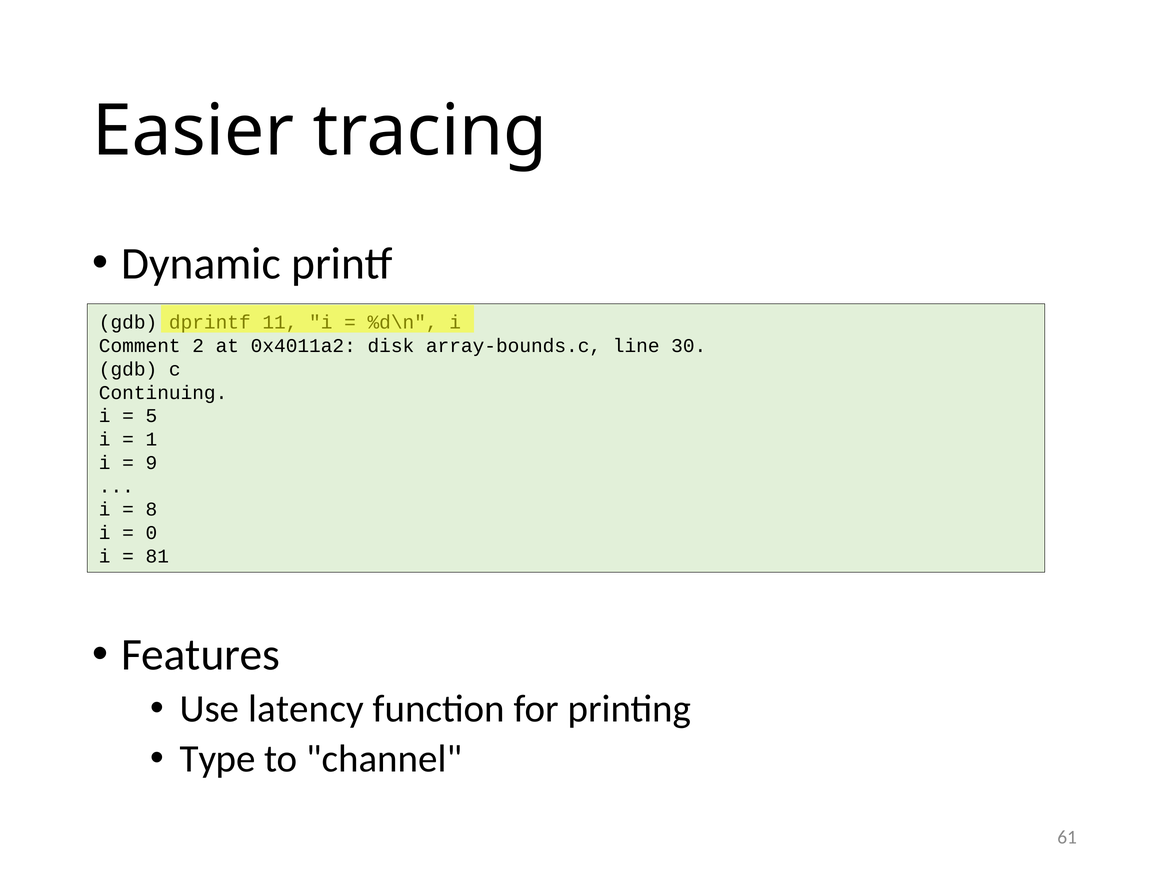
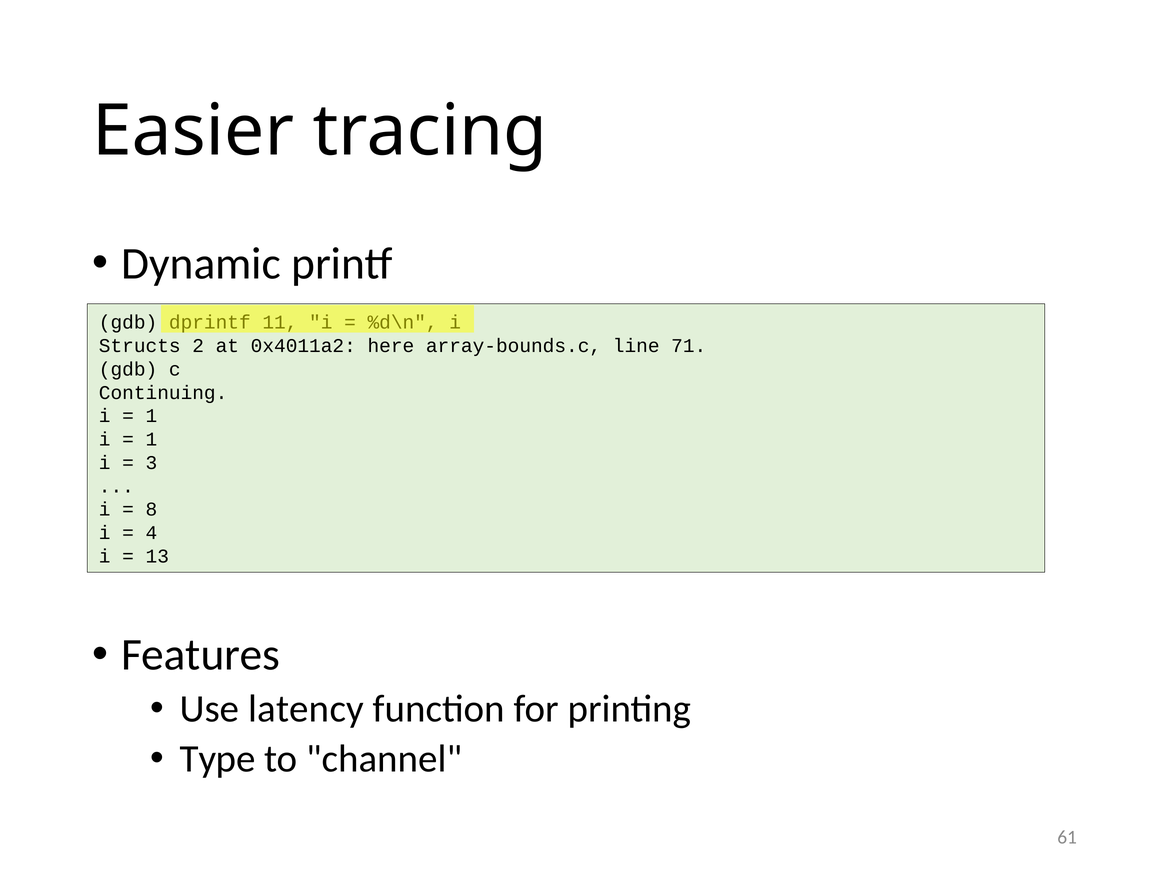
Comment: Comment -> Structs
disk: disk -> here
30: 30 -> 71
5 at (151, 416): 5 -> 1
9: 9 -> 3
0: 0 -> 4
81: 81 -> 13
